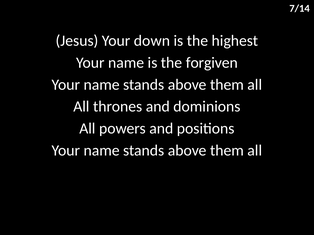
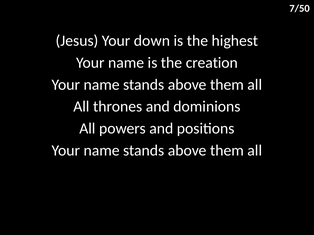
7/14: 7/14 -> 7/50
forgiven: forgiven -> creation
